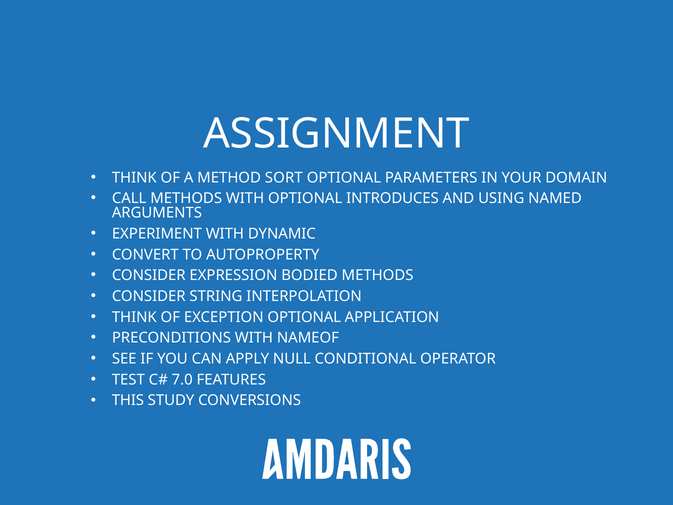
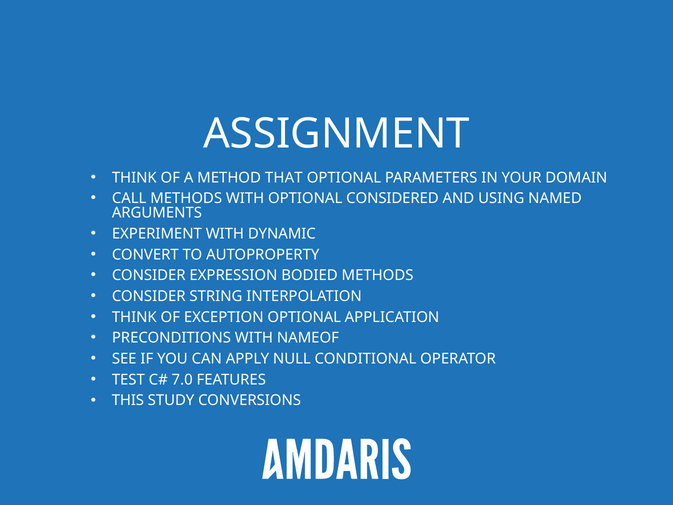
SORT: SORT -> THAT
INTRODUCES: INTRODUCES -> CONSIDERED
